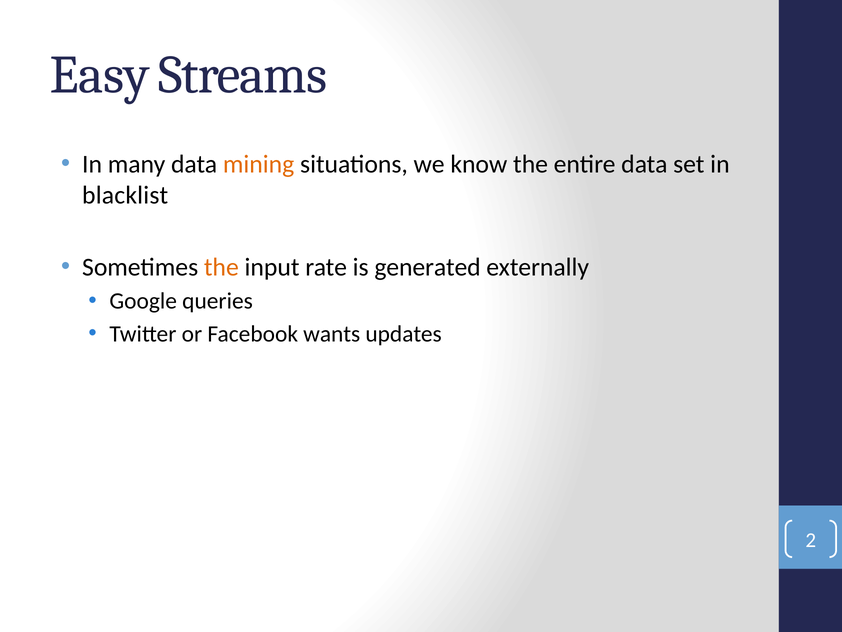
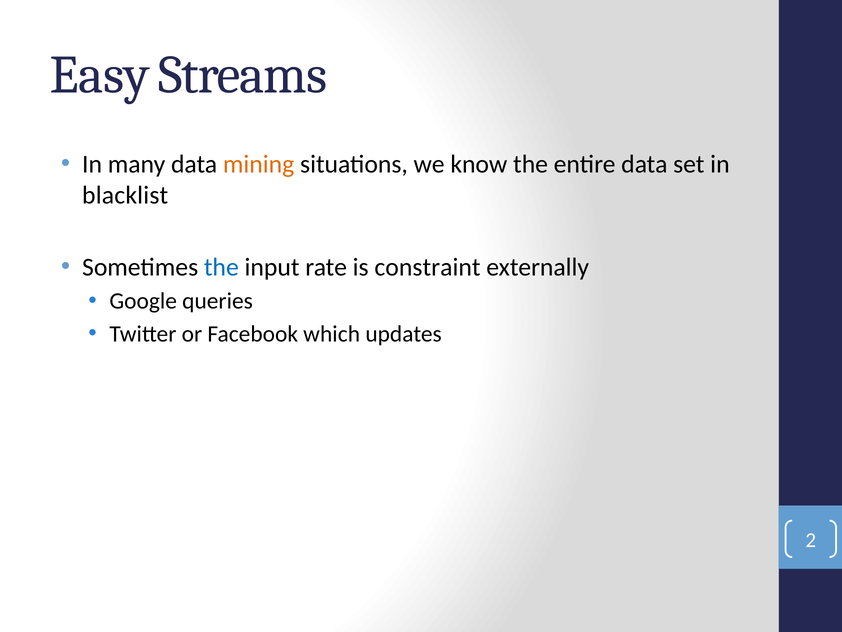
the at (221, 267) colour: orange -> blue
generated: generated -> constraint
wants: wants -> which
